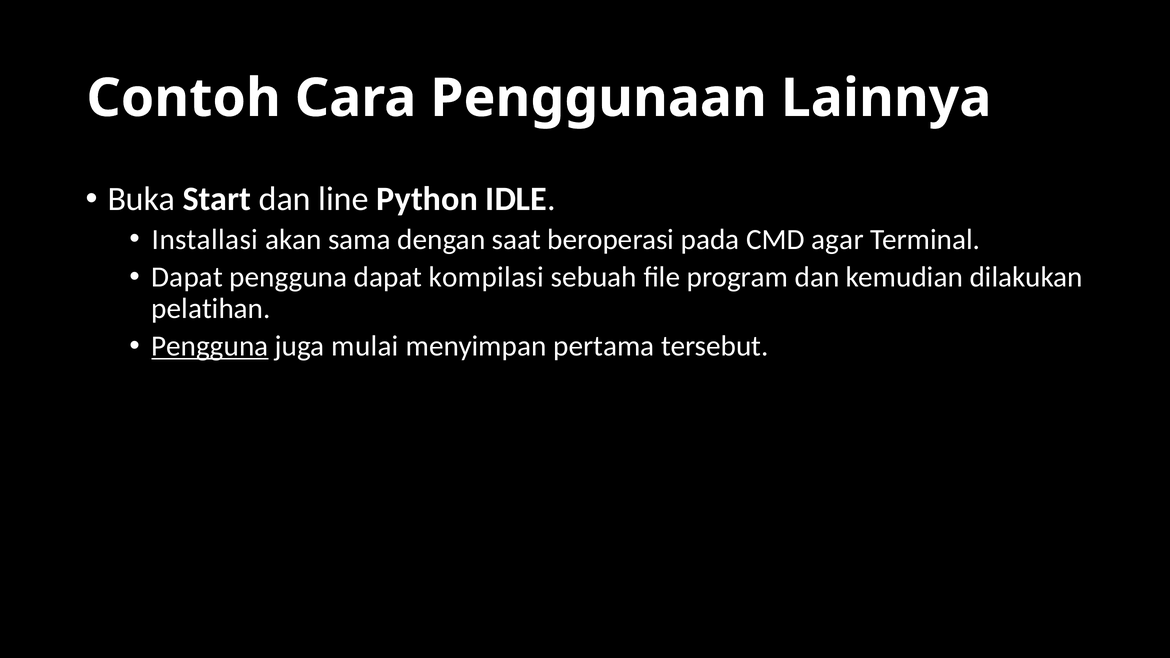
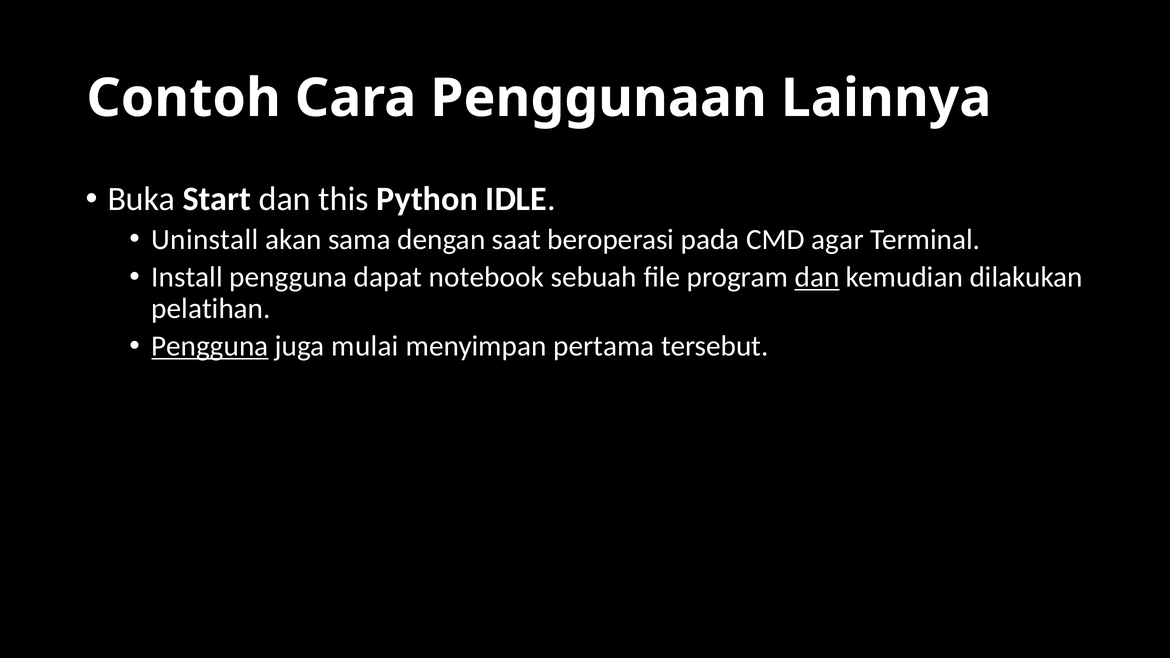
line: line -> this
Installasi: Installasi -> Uninstall
Dapat at (187, 277): Dapat -> Install
kompilasi: kompilasi -> notebook
dan at (817, 277) underline: none -> present
